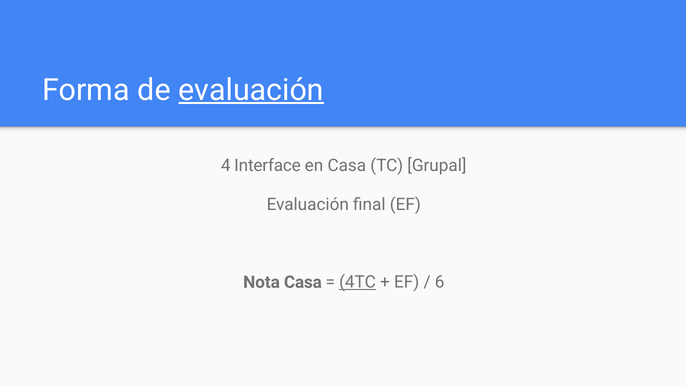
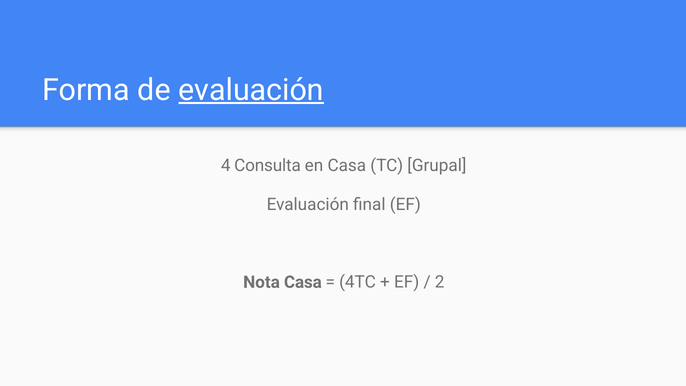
Interface: Interface -> Consulta
4TC underline: present -> none
6: 6 -> 2
